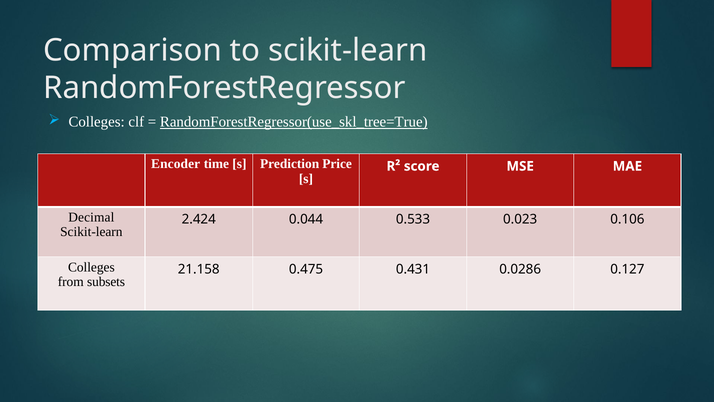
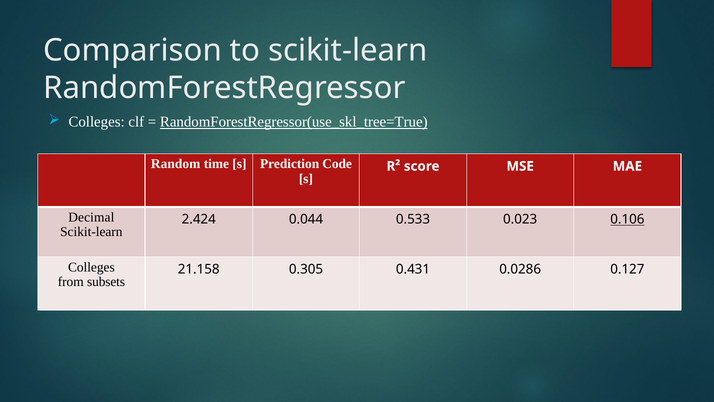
Encoder: Encoder -> Random
Price: Price -> Code
0.106 underline: none -> present
0.475: 0.475 -> 0.305
